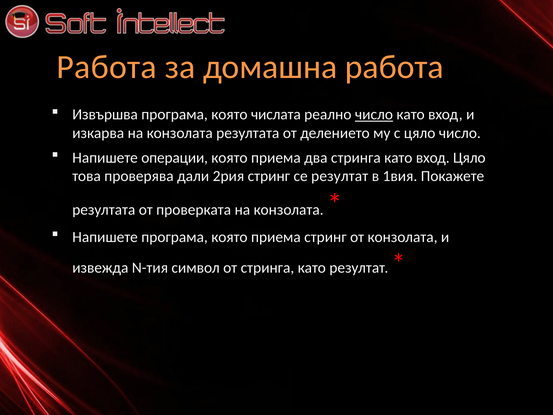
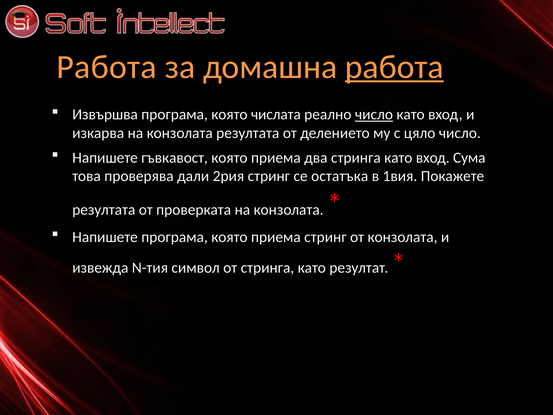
работа at (394, 67) underline: none -> present
операции: операции -> гъвкавост
вход Цяло: Цяло -> Сума
се резултат: резултат -> остатъка
